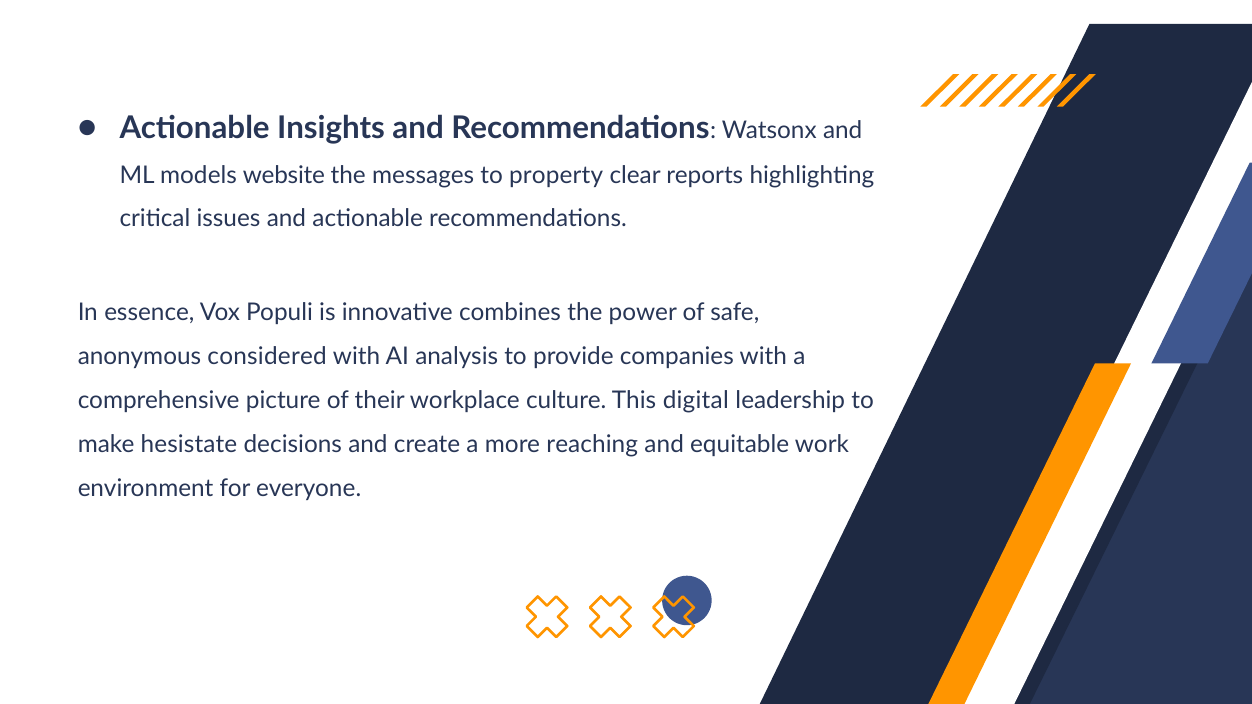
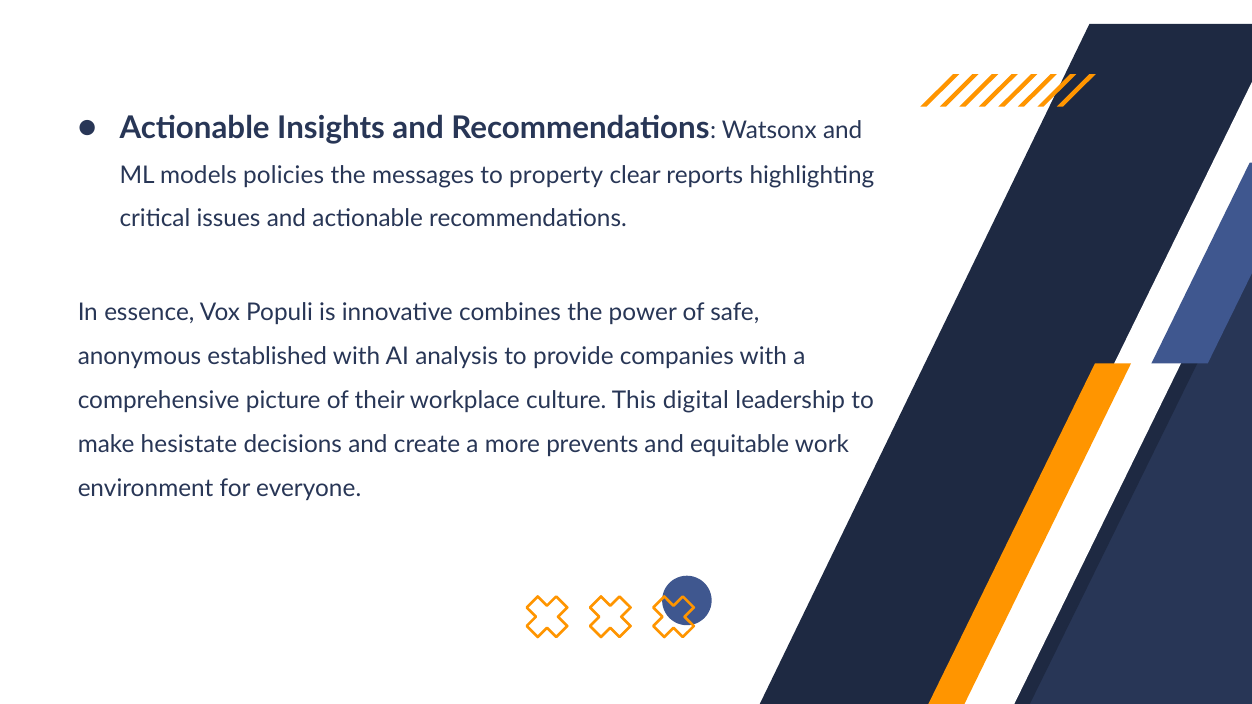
website: website -> policies
considered: considered -> established
reaching: reaching -> prevents
